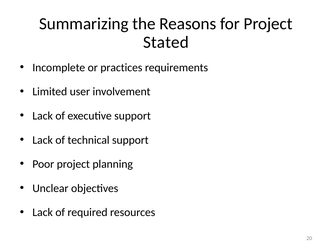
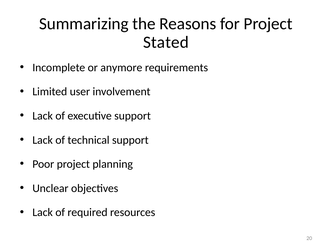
practices: practices -> anymore
